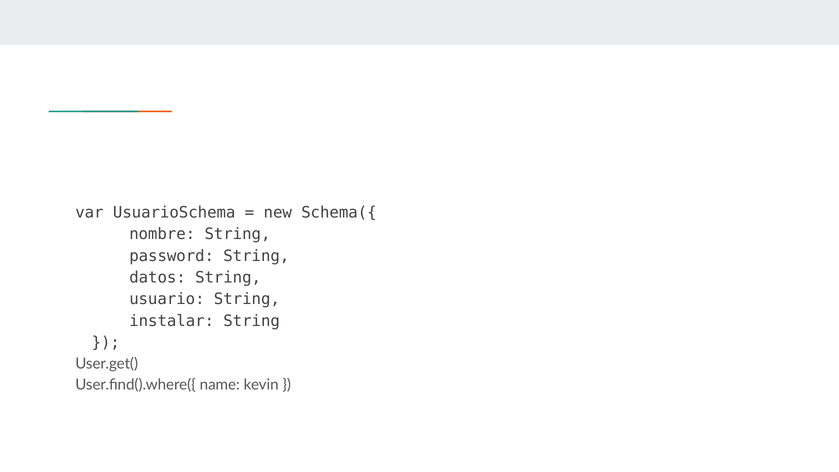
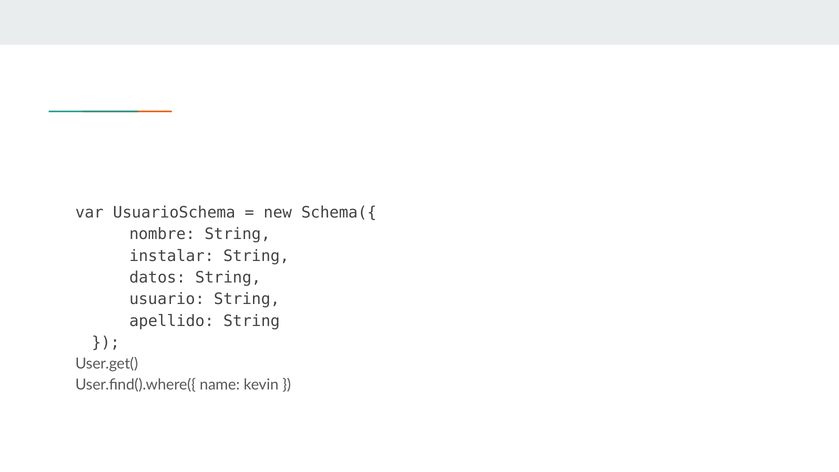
password: password -> instalar
instalar: instalar -> apellido
